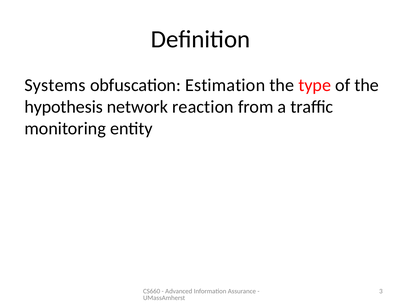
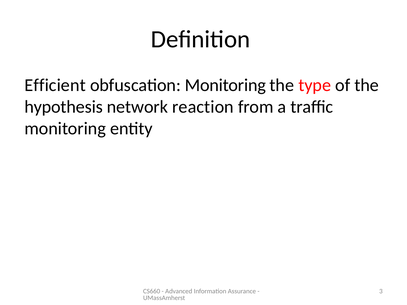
Systems: Systems -> Efficient
obfuscation Estimation: Estimation -> Monitoring
